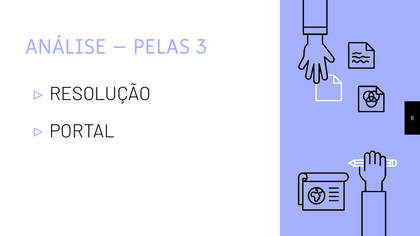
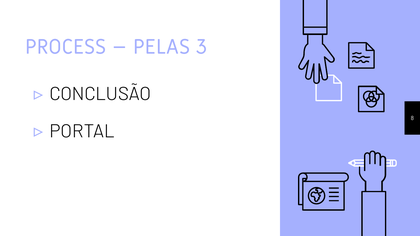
ANÁLISE: ANÁLISE -> PROCESS
RESOLUÇÃO: RESOLUÇÃO -> CONCLUSÃO
